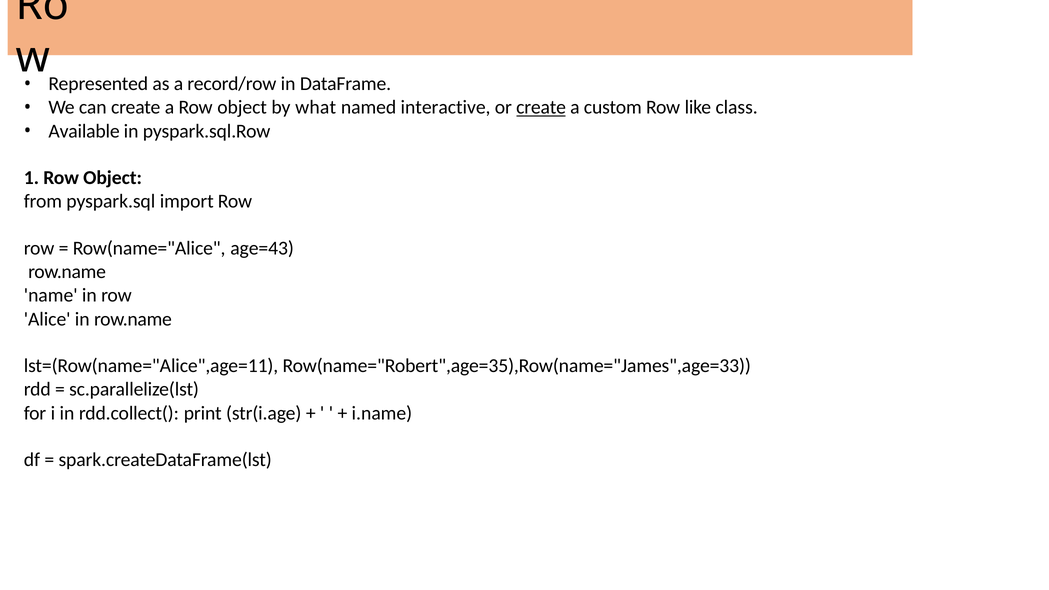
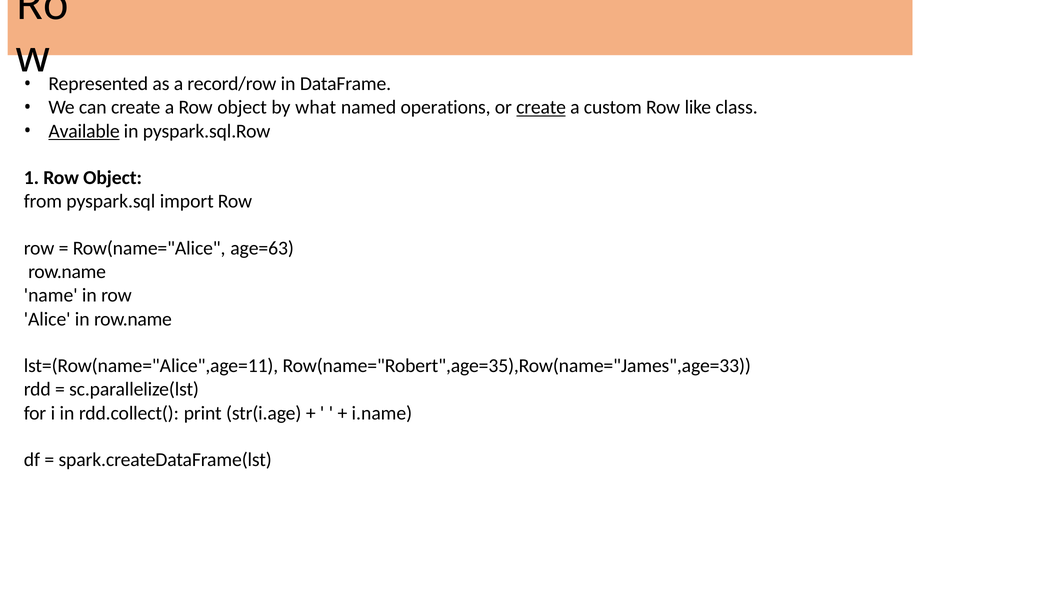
interactive: interactive -> operations
Available underline: none -> present
age=43: age=43 -> age=63
